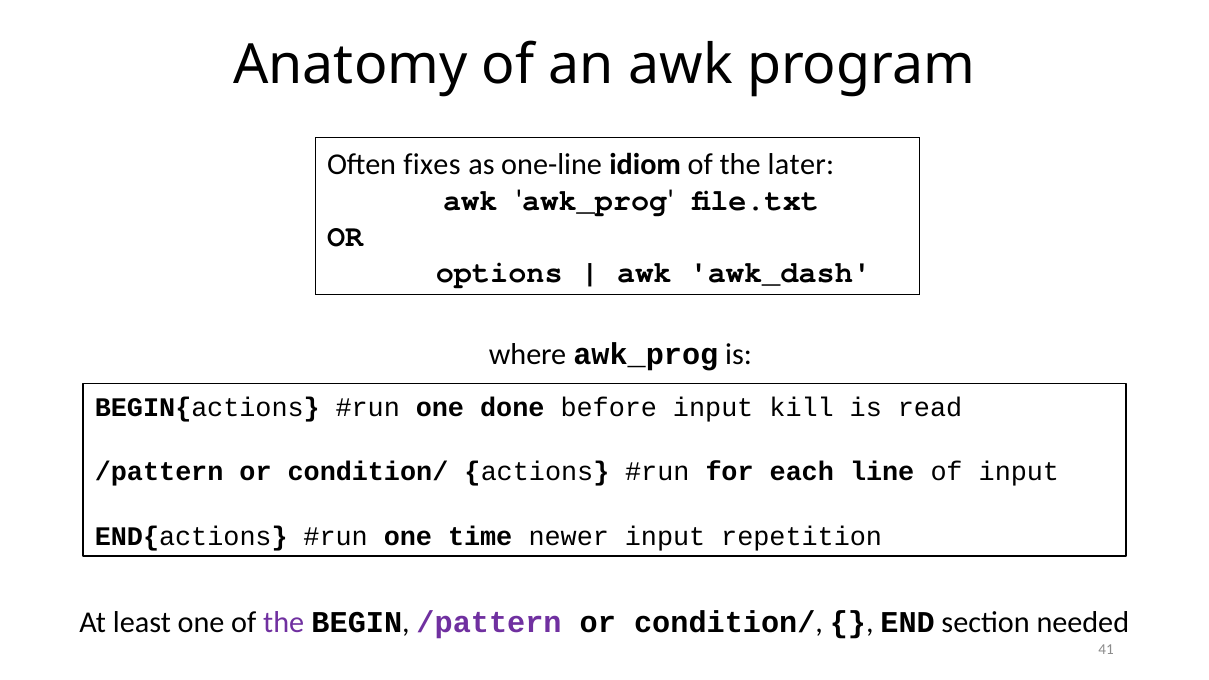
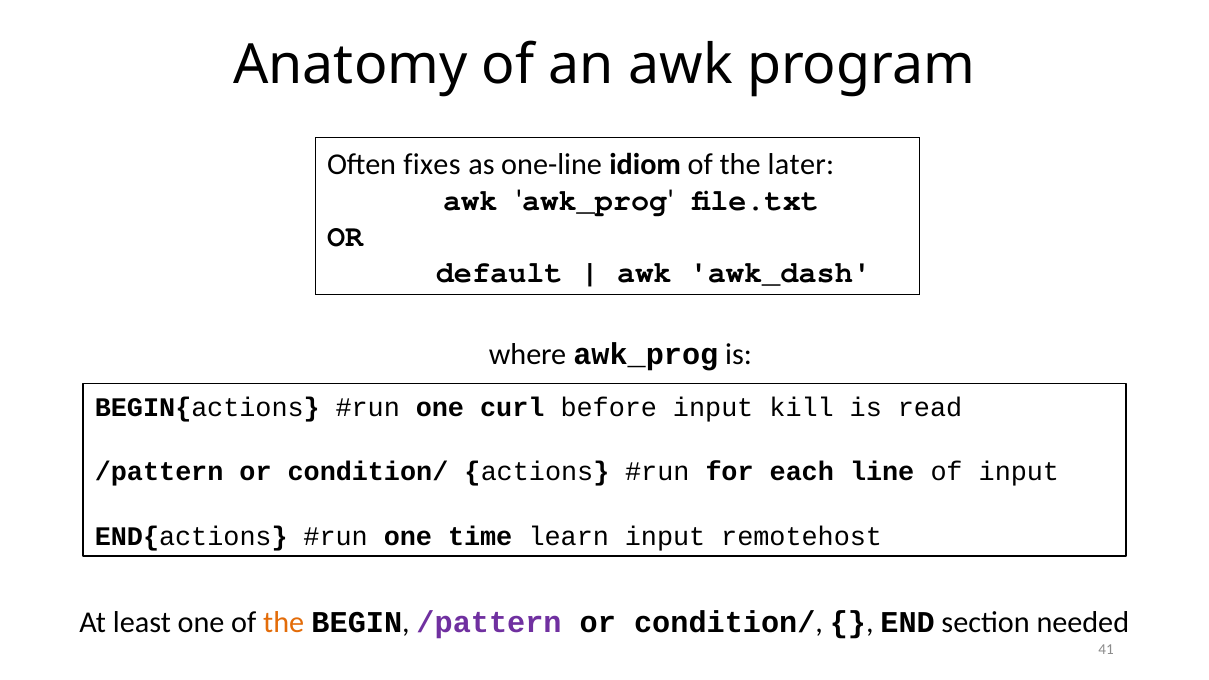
options: options -> default
done: done -> curl
newer: newer -> learn
repetition: repetition -> remotehost
the at (284, 622) colour: purple -> orange
